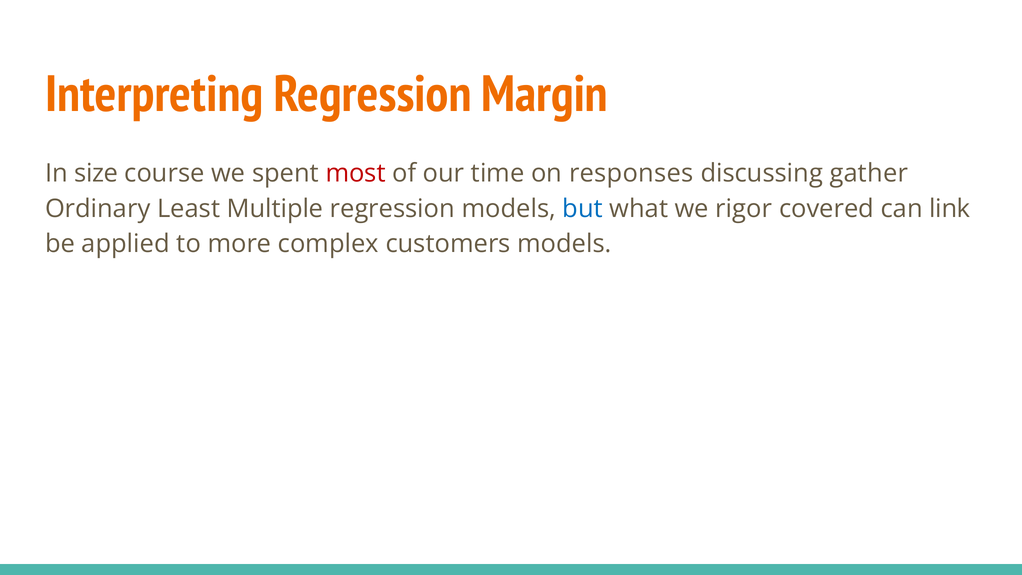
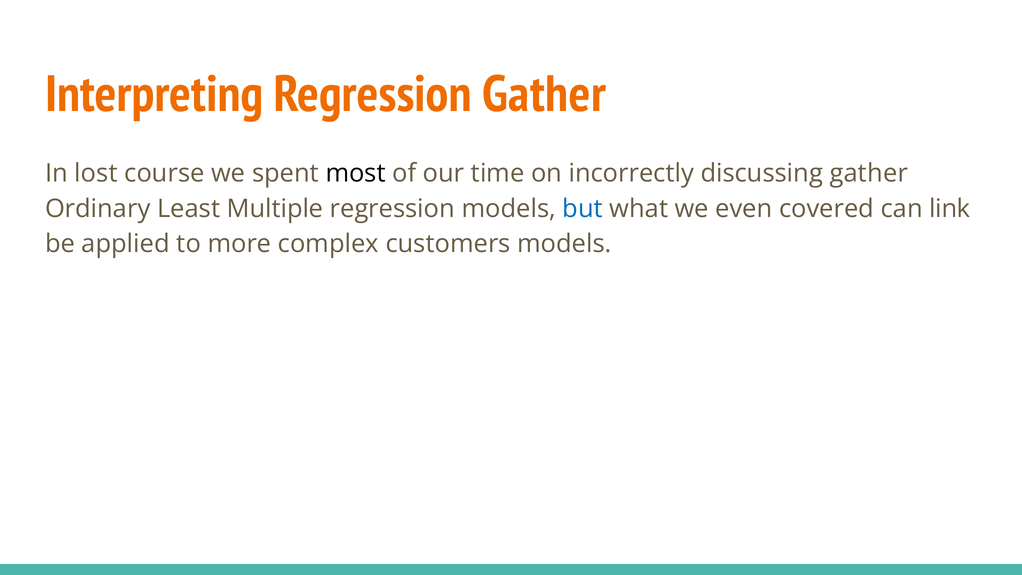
Regression Margin: Margin -> Gather
size: size -> lost
most colour: red -> black
responses: responses -> incorrectly
rigor: rigor -> even
